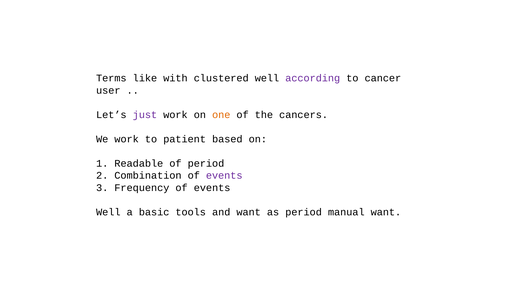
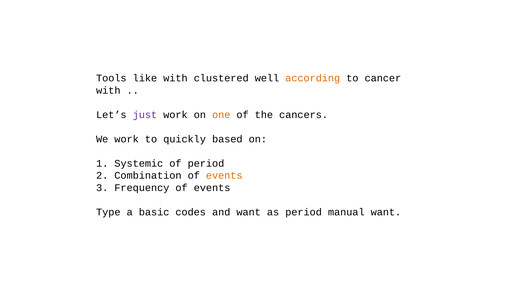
Terms: Terms -> Tools
according colour: purple -> orange
user at (108, 91): user -> with
patient: patient -> quickly
Readable: Readable -> Systemic
events at (224, 176) colour: purple -> orange
Well at (108, 212): Well -> Type
tools: tools -> codes
